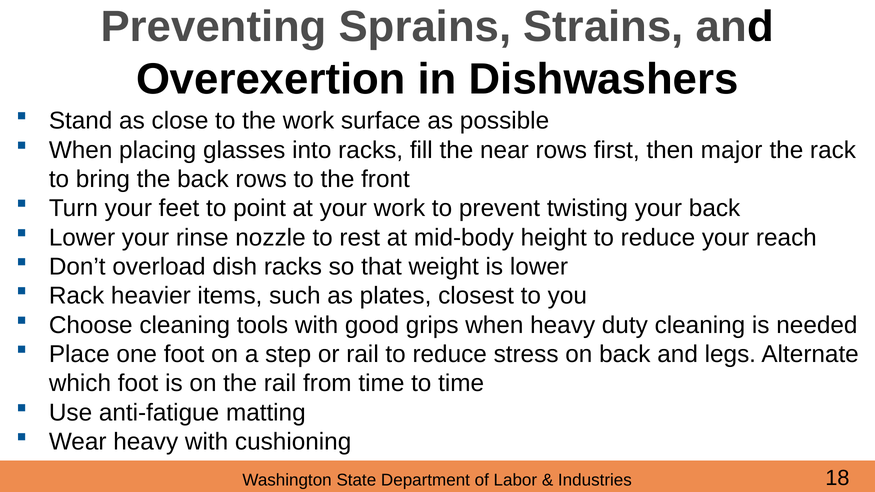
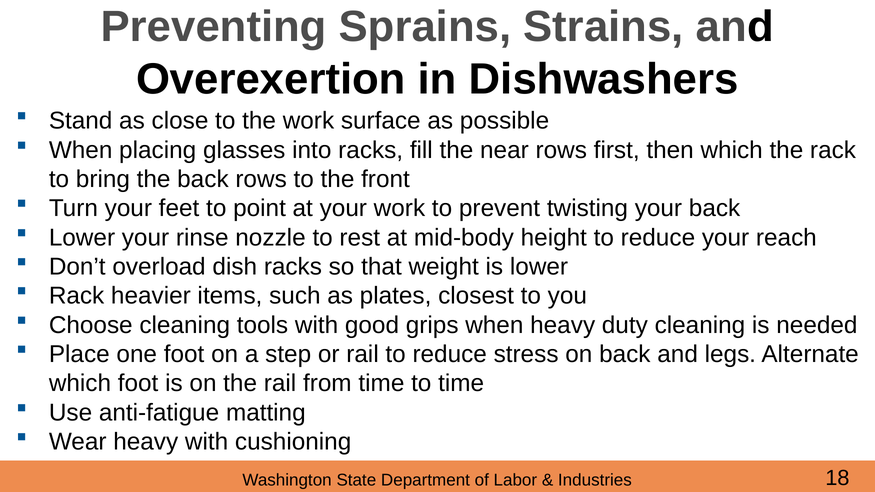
then major: major -> which
